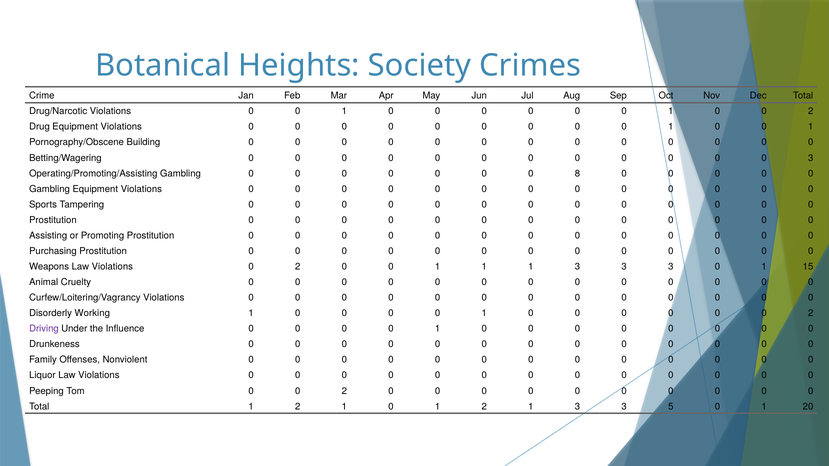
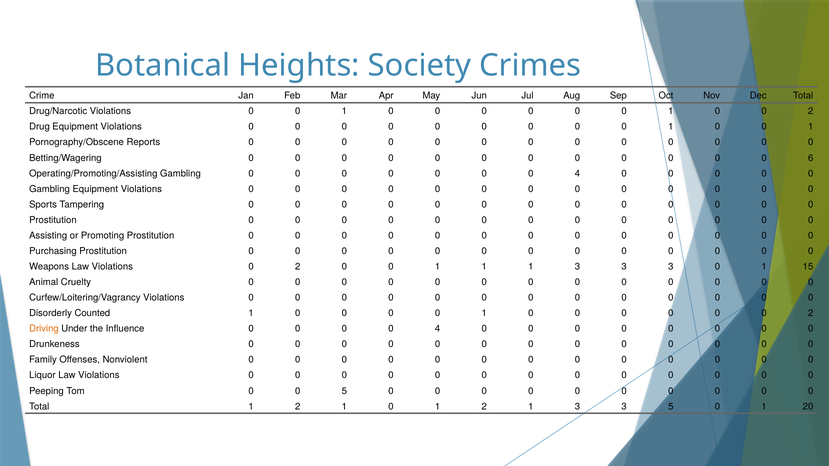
Building: Building -> Reports
0 3: 3 -> 6
8 at (578, 174): 8 -> 4
Working: Working -> Counted
Driving colour: purple -> orange
1 at (438, 329): 1 -> 4
Tom 0 0 2: 2 -> 5
